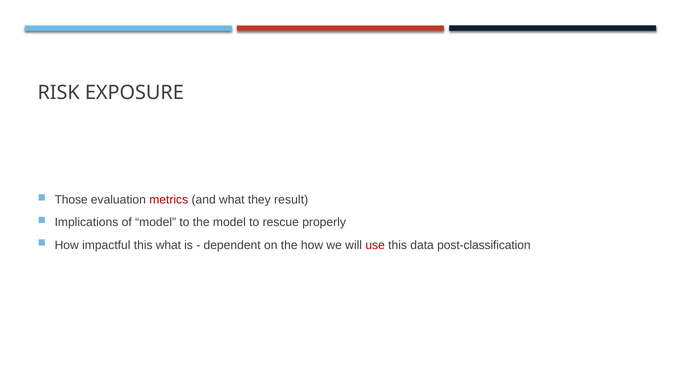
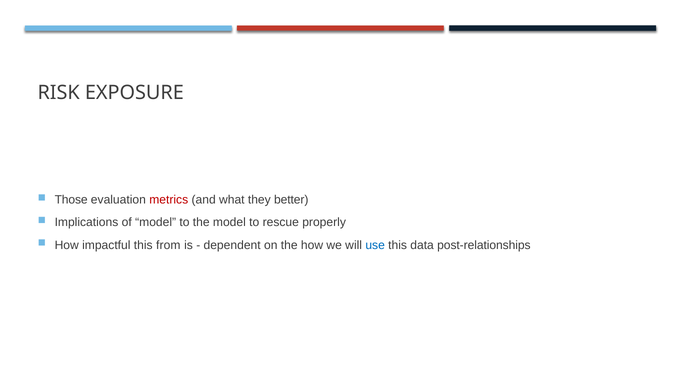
result: result -> better
this what: what -> from
use colour: red -> blue
post-classification: post-classification -> post-relationships
